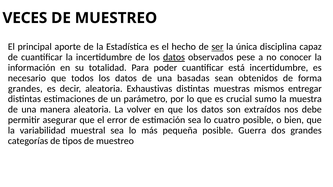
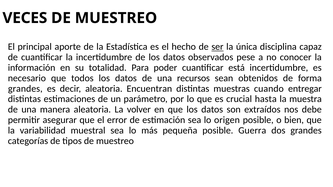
datos at (174, 57) underline: present -> none
basadas: basadas -> recursos
Exhaustivas: Exhaustivas -> Encuentran
mismos: mismos -> cuando
sumo: sumo -> hasta
cuatro: cuatro -> origen
